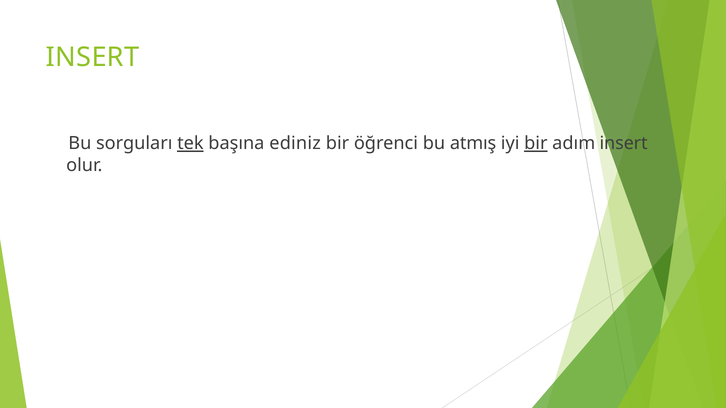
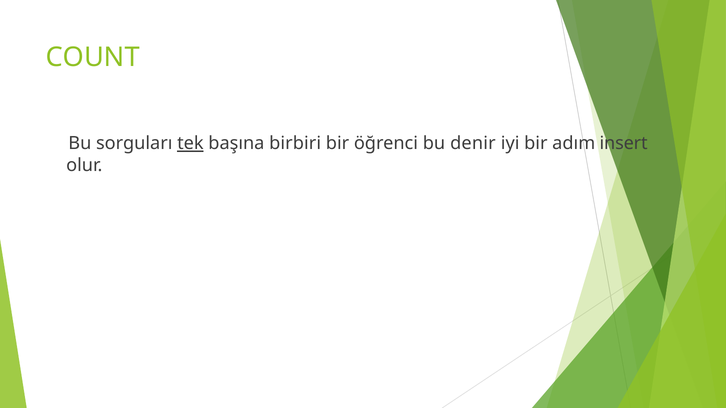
INSERT at (93, 57): INSERT -> COUNT
ediniz: ediniz -> birbiri
atmış: atmış -> denir
bir at (536, 144) underline: present -> none
